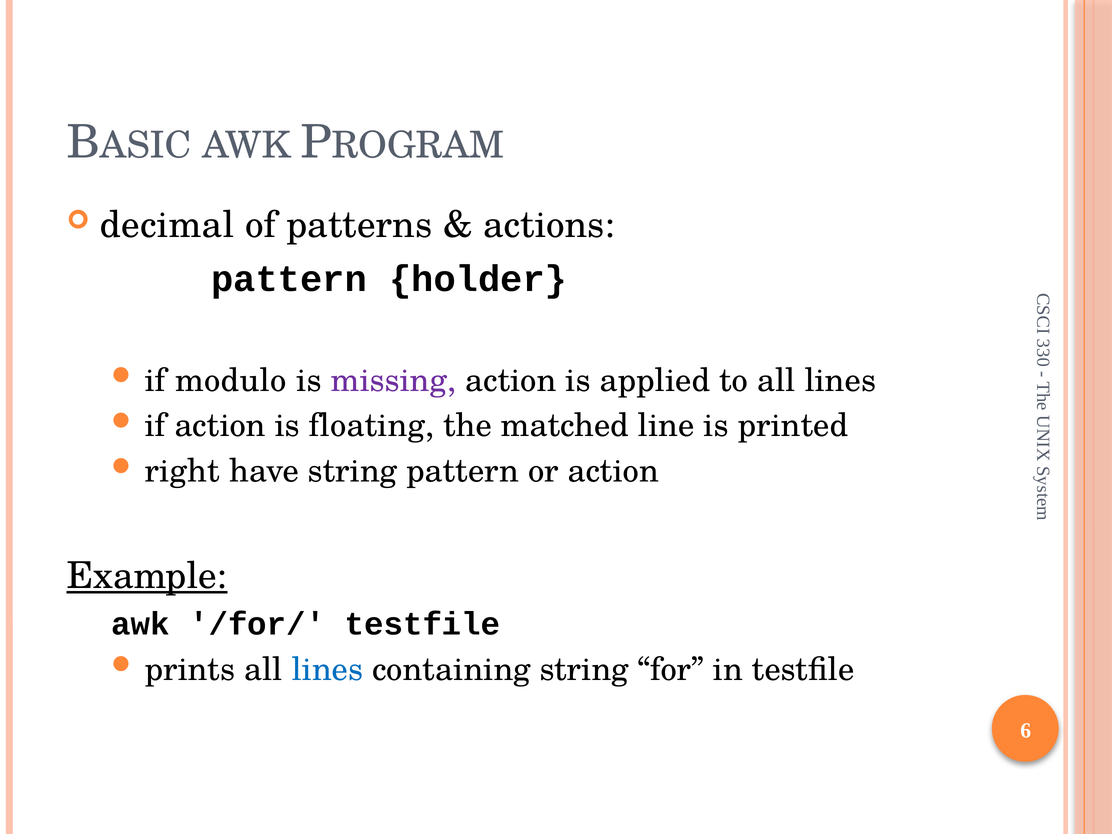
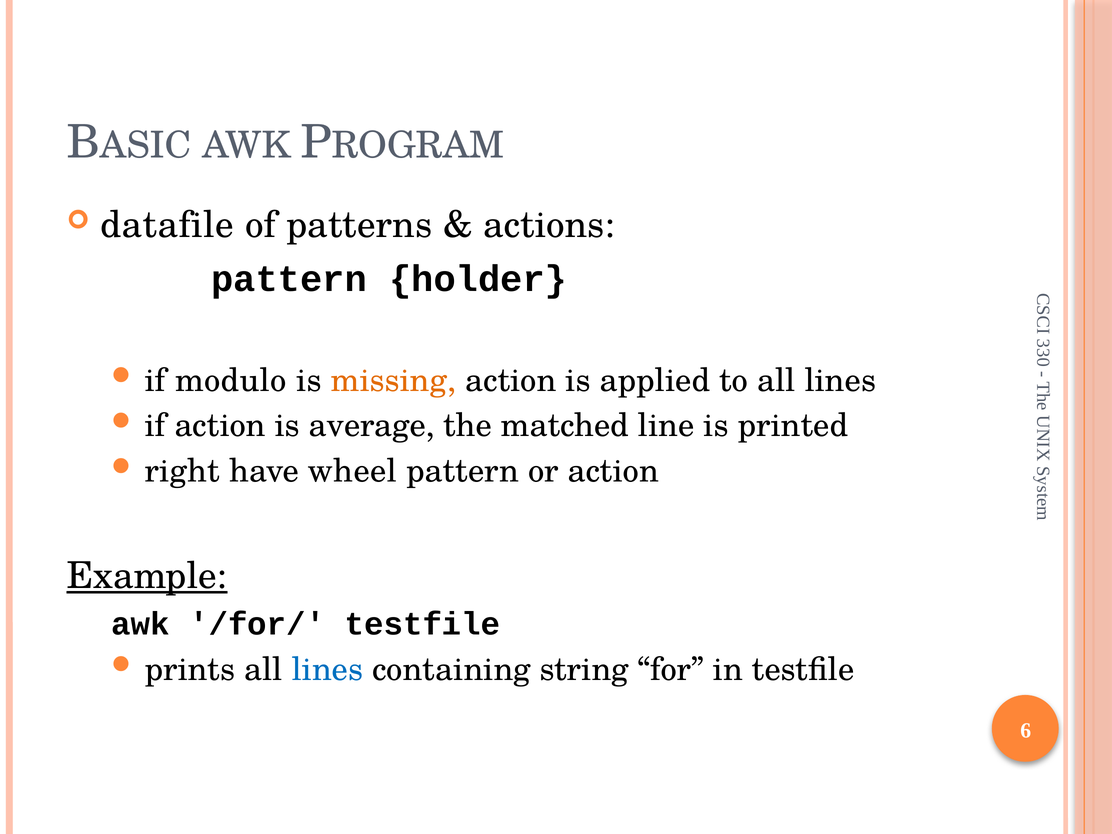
decimal: decimal -> datafile
missing colour: purple -> orange
floating: floating -> average
have string: string -> wheel
